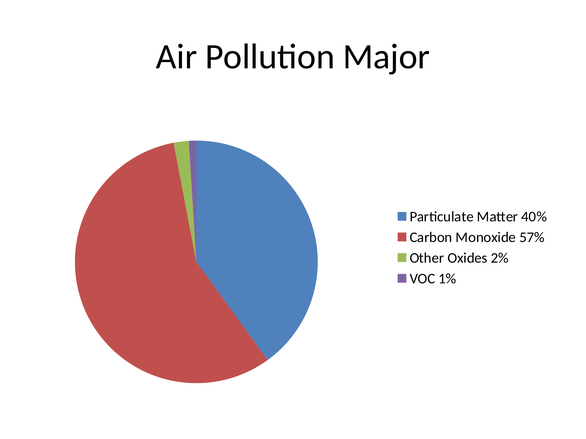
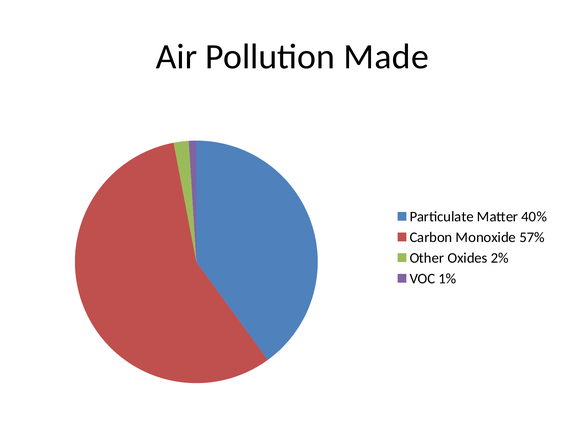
Major: Major -> Made
